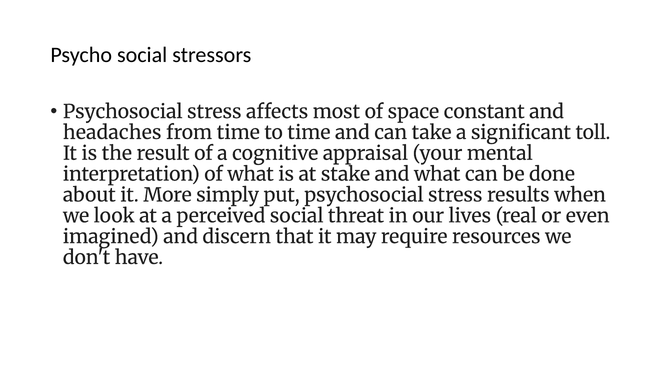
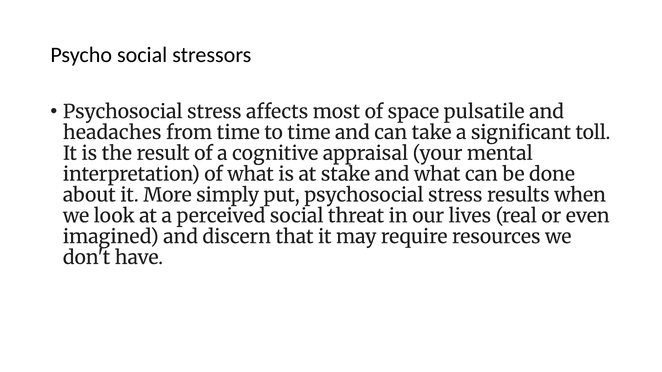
constant: constant -> pulsatile
